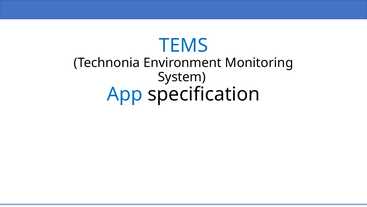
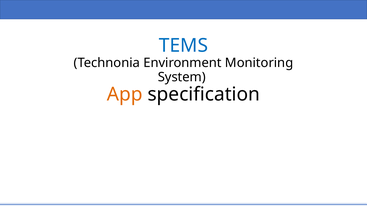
App colour: blue -> orange
